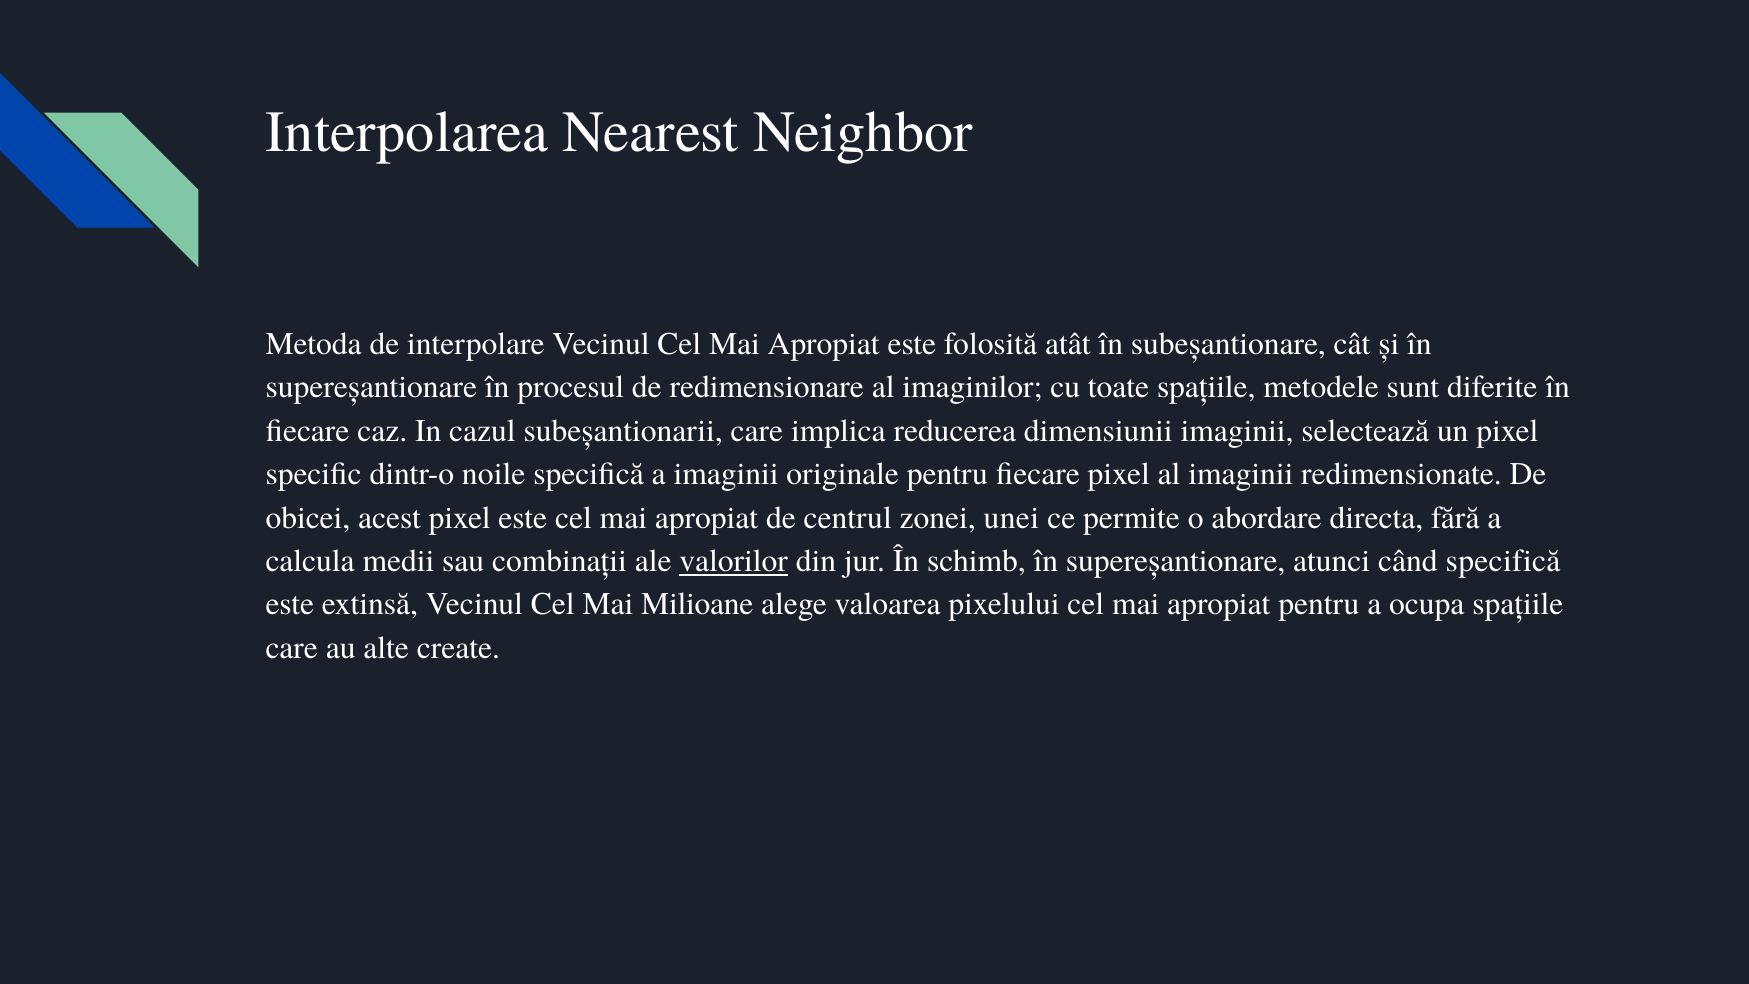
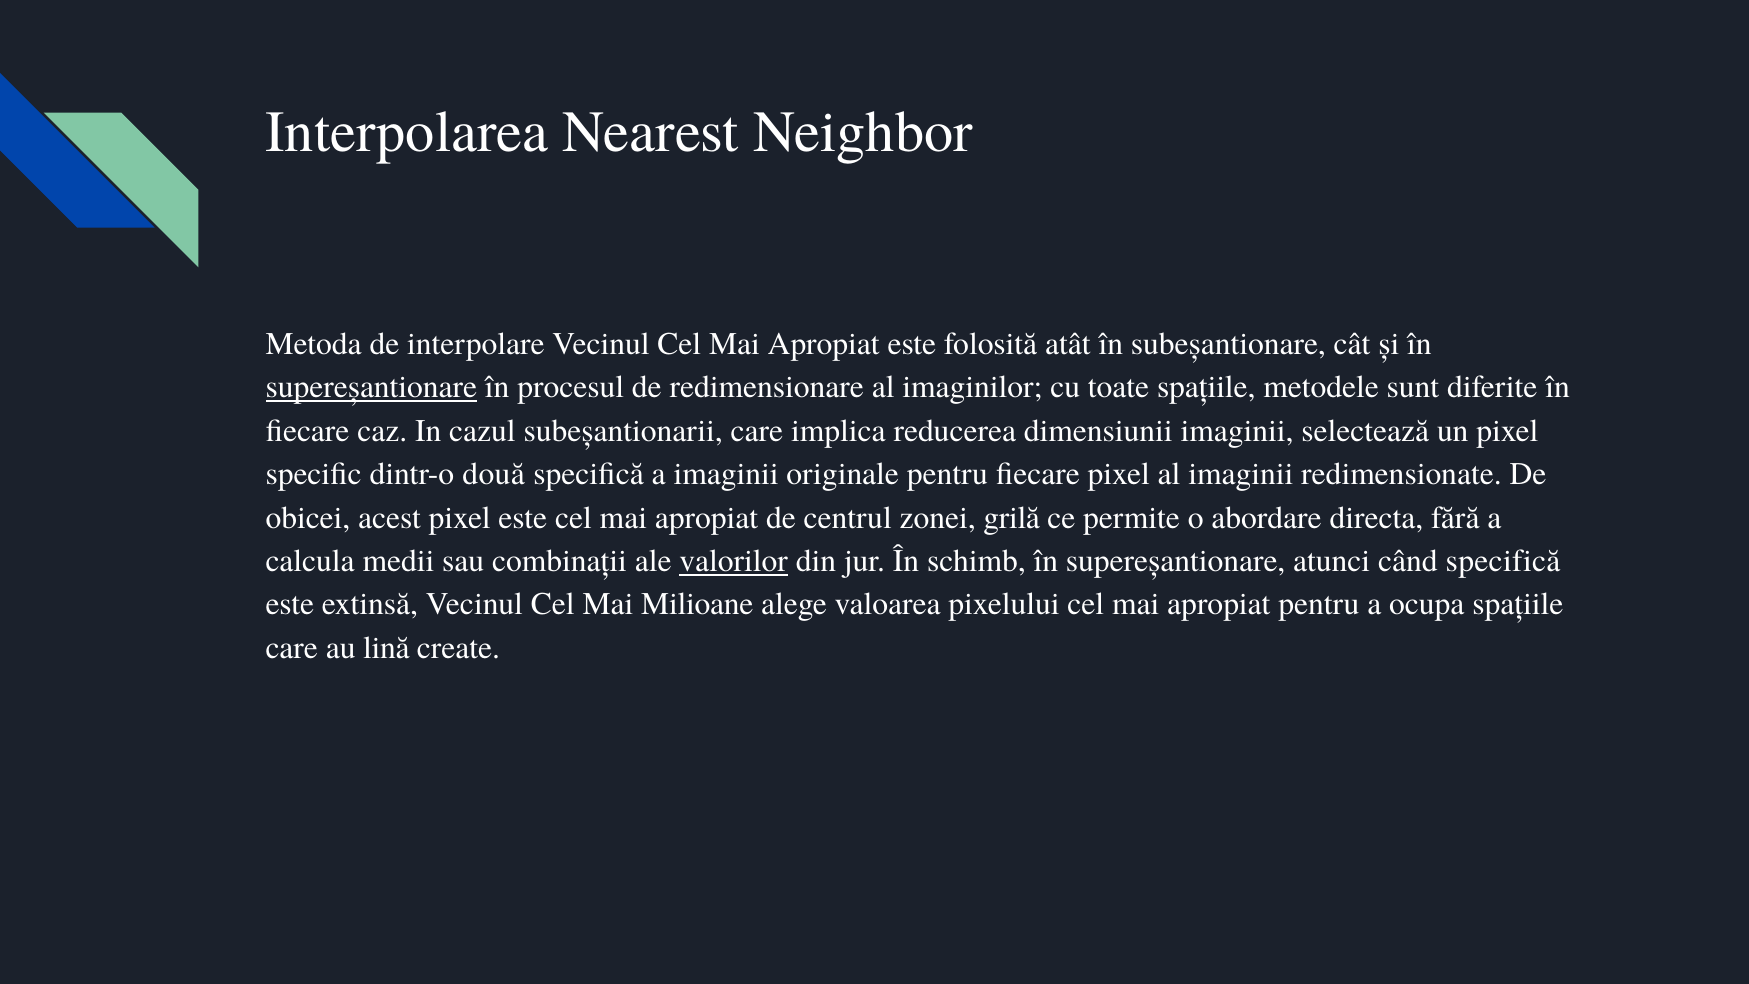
supereșantionare at (371, 387) underline: none -> present
noile: noile -> două
unei: unei -> grilă
alte: alte -> lină
